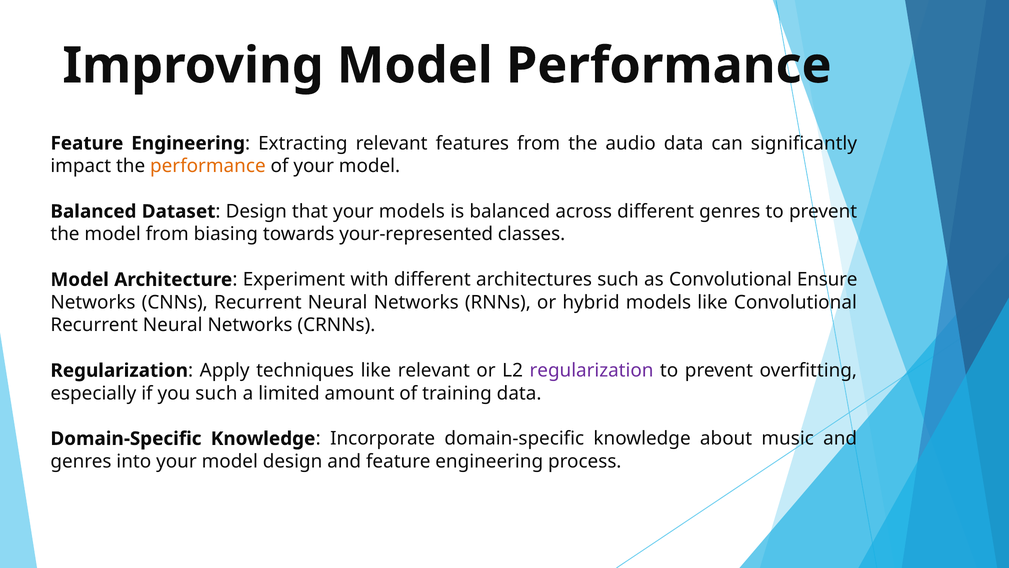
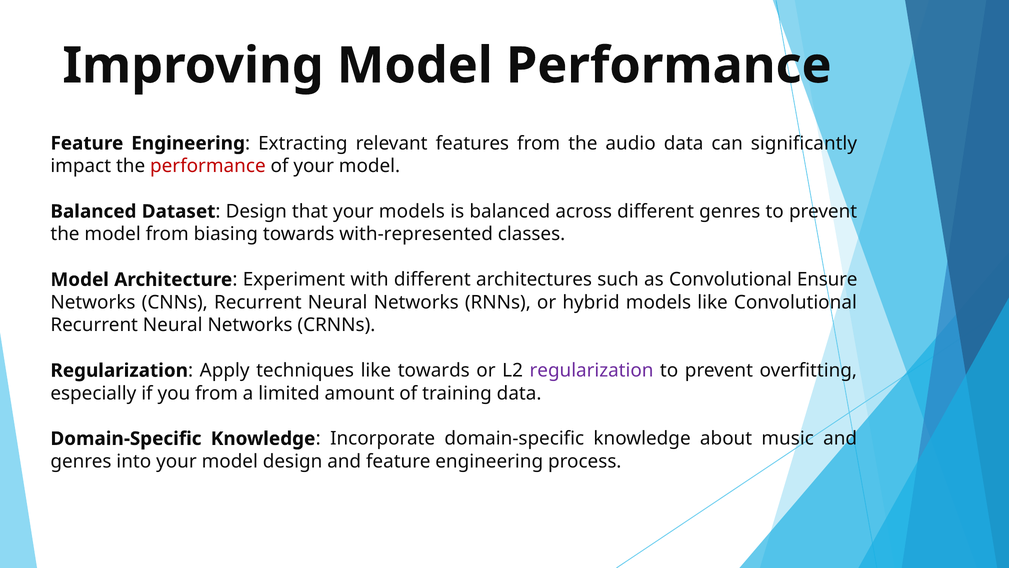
performance at (208, 166) colour: orange -> red
your-represented: your-represented -> with-represented
like relevant: relevant -> towards
you such: such -> from
